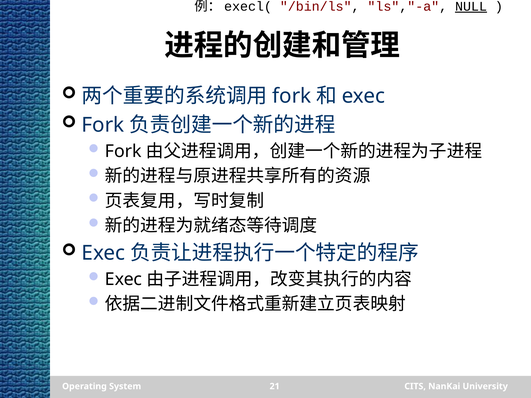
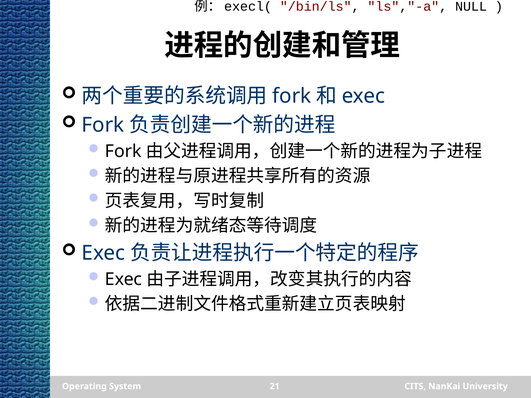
NULL underline: present -> none
